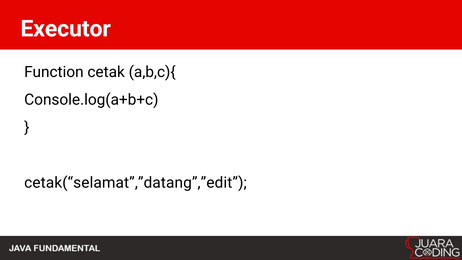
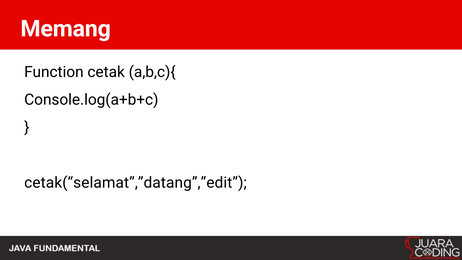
Executor: Executor -> Memang
